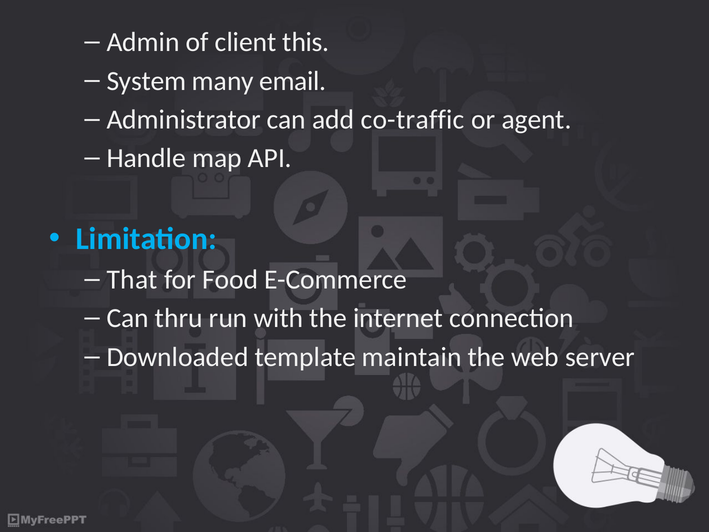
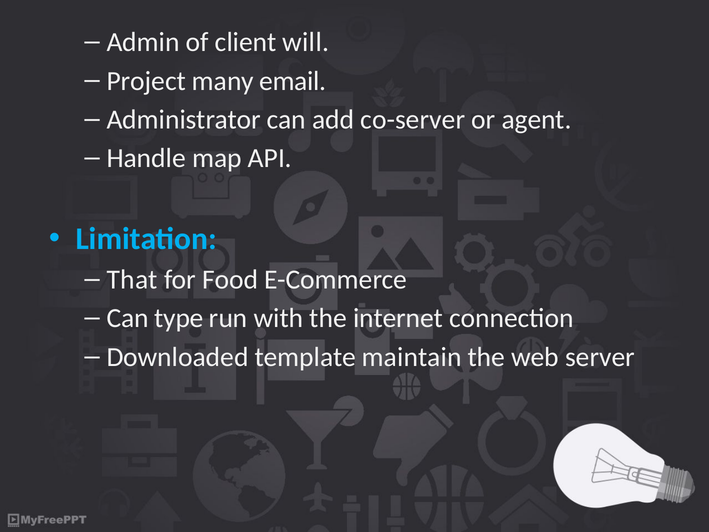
this: this -> will
System: System -> Project
co-traffic: co-traffic -> co-server
thru: thru -> type
